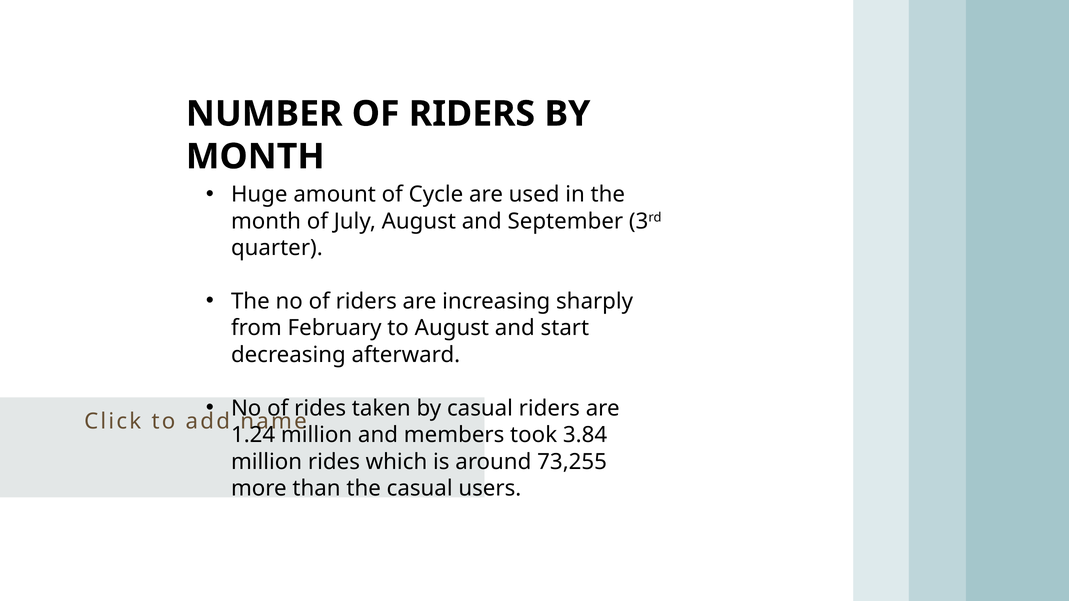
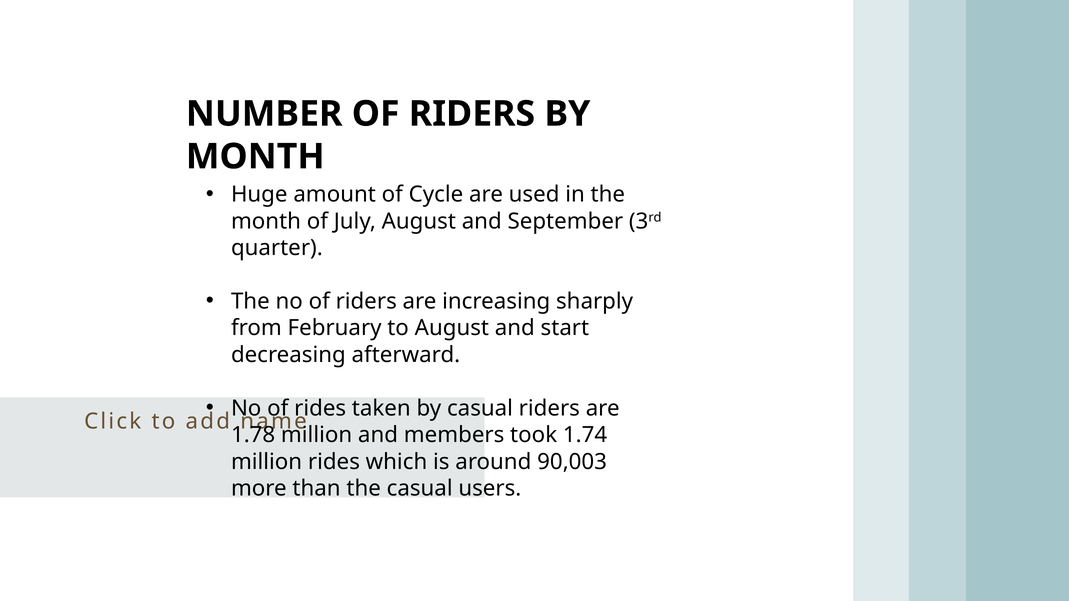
1.24: 1.24 -> 1.78
3.84: 3.84 -> 1.74
73,255: 73,255 -> 90,003
